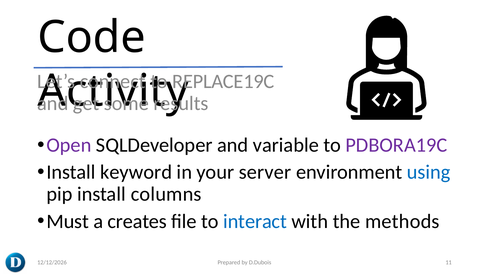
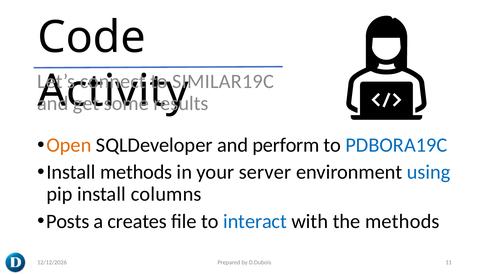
REPLACE19C: REPLACE19C -> SIMILAR19C
Open colour: purple -> orange
variable: variable -> perform
PDBORA19C colour: purple -> blue
Install keyword: keyword -> methods
Must: Must -> Posts
